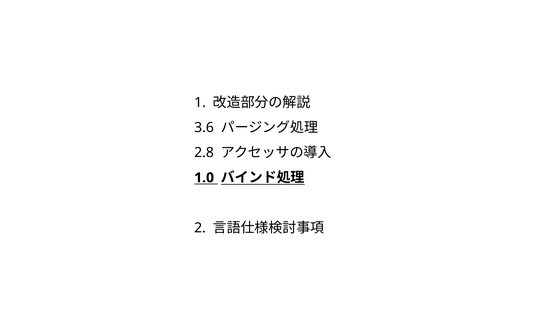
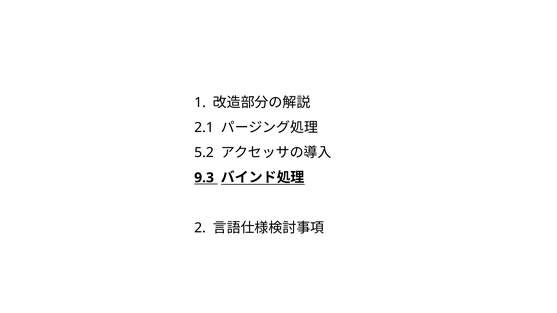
3.6: 3.6 -> 2.1
2.8: 2.8 -> 5.2
1.0: 1.0 -> 9.3
